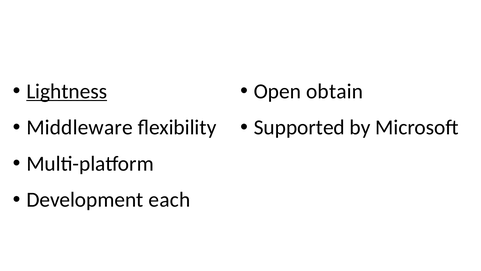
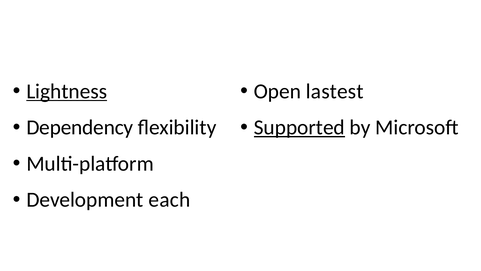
obtain: obtain -> lastest
Middleware: Middleware -> Dependency
Supported underline: none -> present
